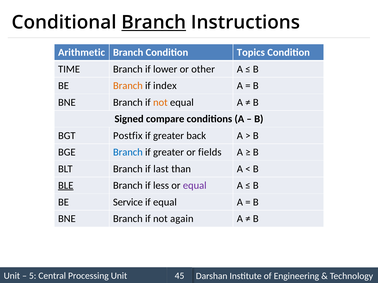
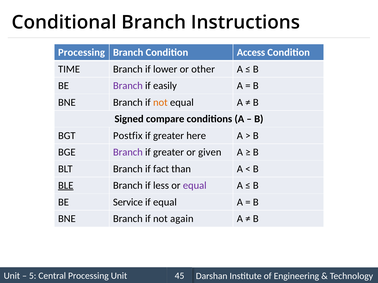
Branch at (154, 22) underline: present -> none
Arithmetic at (82, 53): Arithmetic -> Processing
Topics: Topics -> Access
Branch at (128, 86) colour: orange -> purple
index: index -> easily
back: back -> here
Branch at (128, 152) colour: blue -> purple
fields: fields -> given
last: last -> fact
